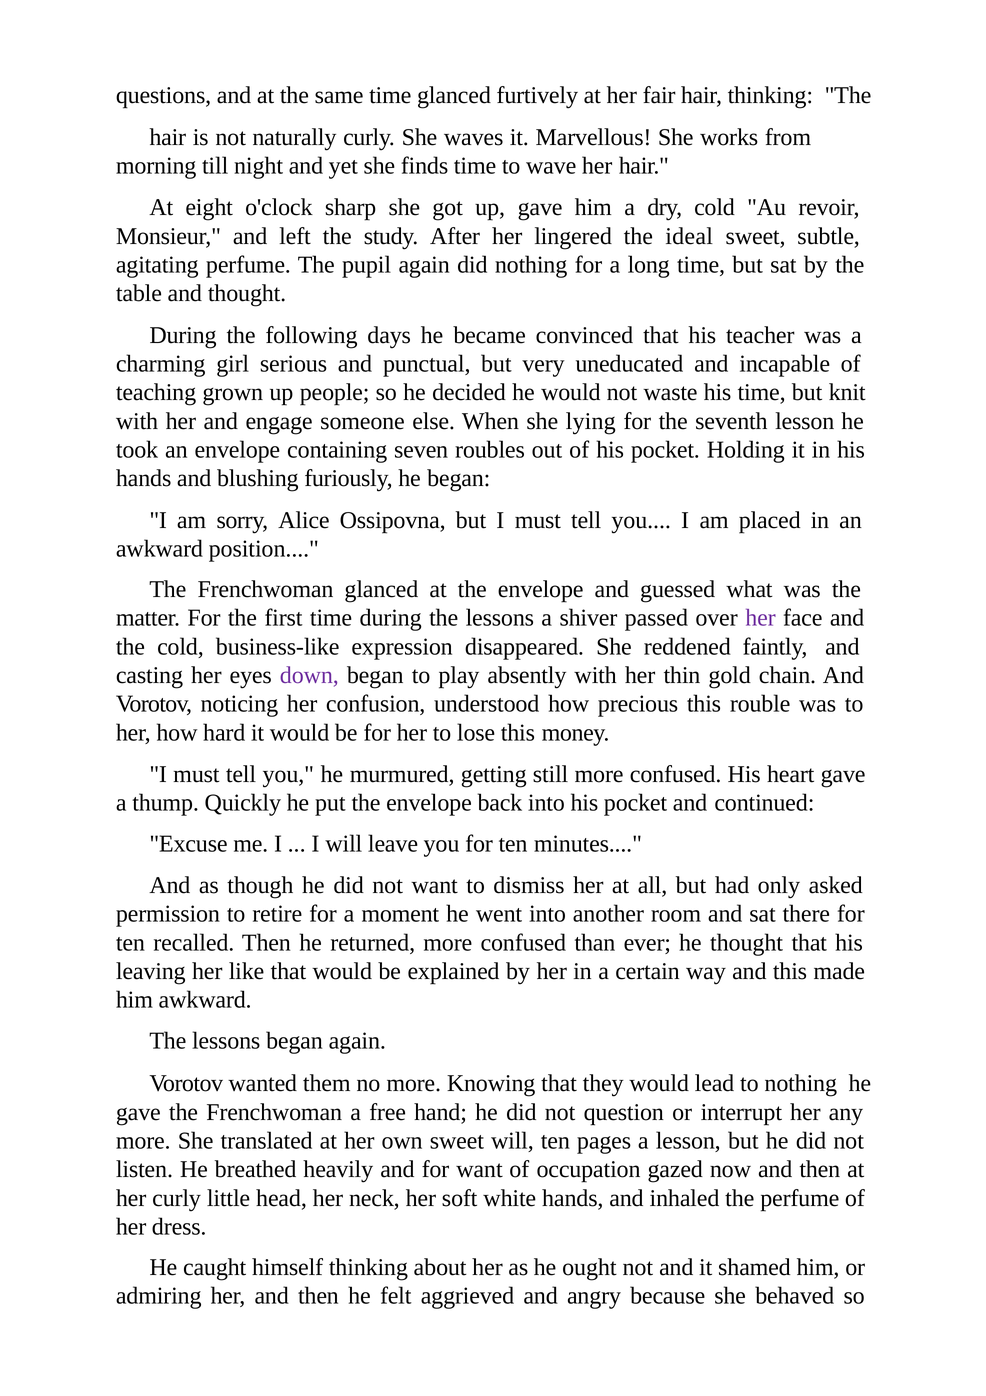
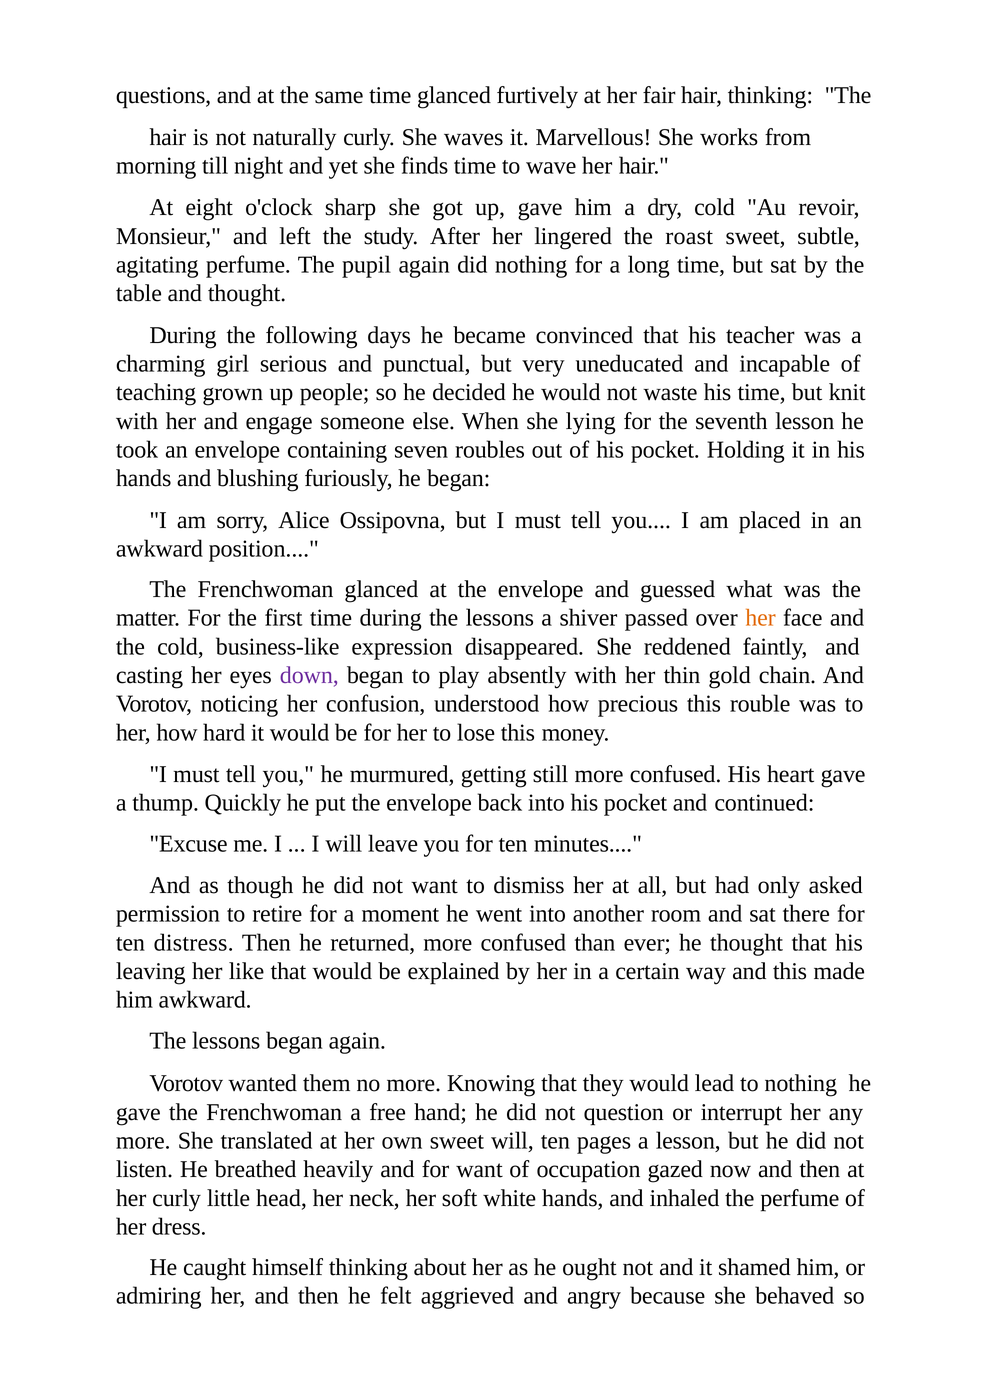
ideal: ideal -> roast
her at (760, 618) colour: purple -> orange
recalled: recalled -> distress
